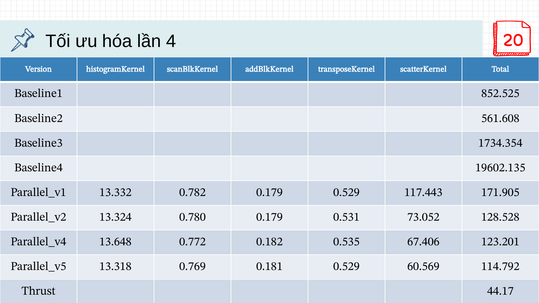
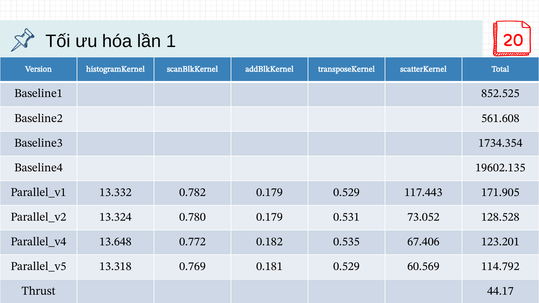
4: 4 -> 1
